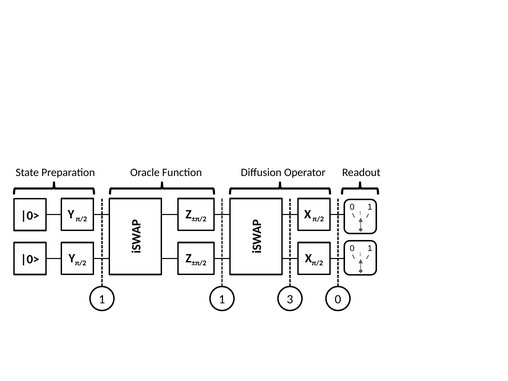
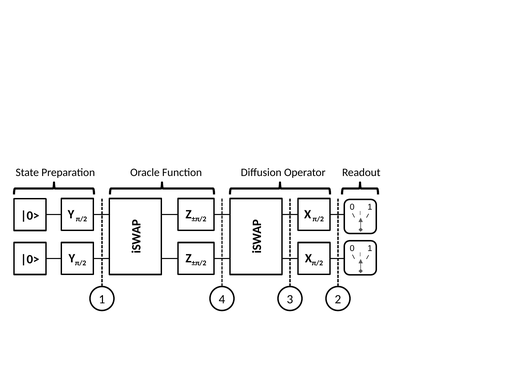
1 at (222, 299): 1 -> 4
3 0: 0 -> 2
